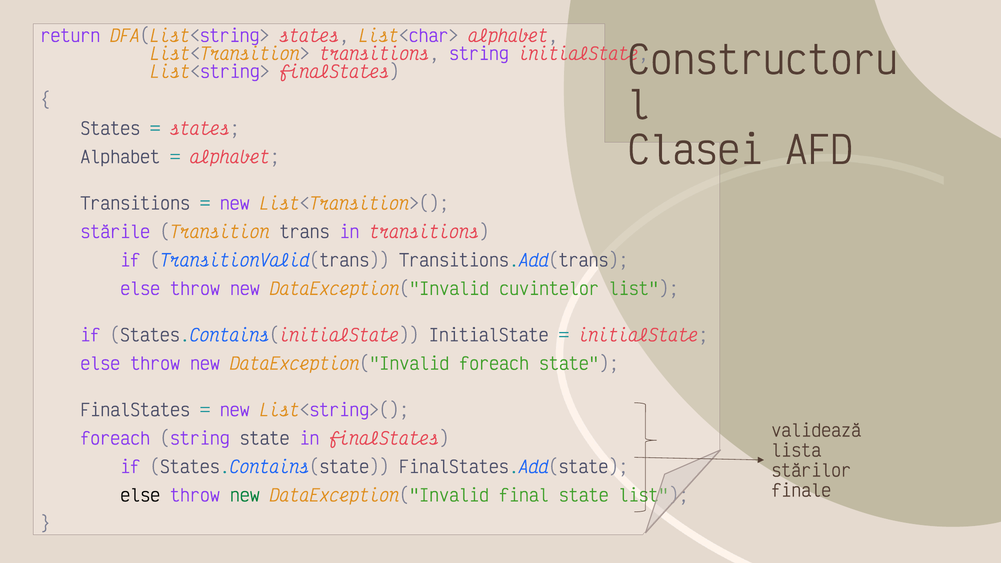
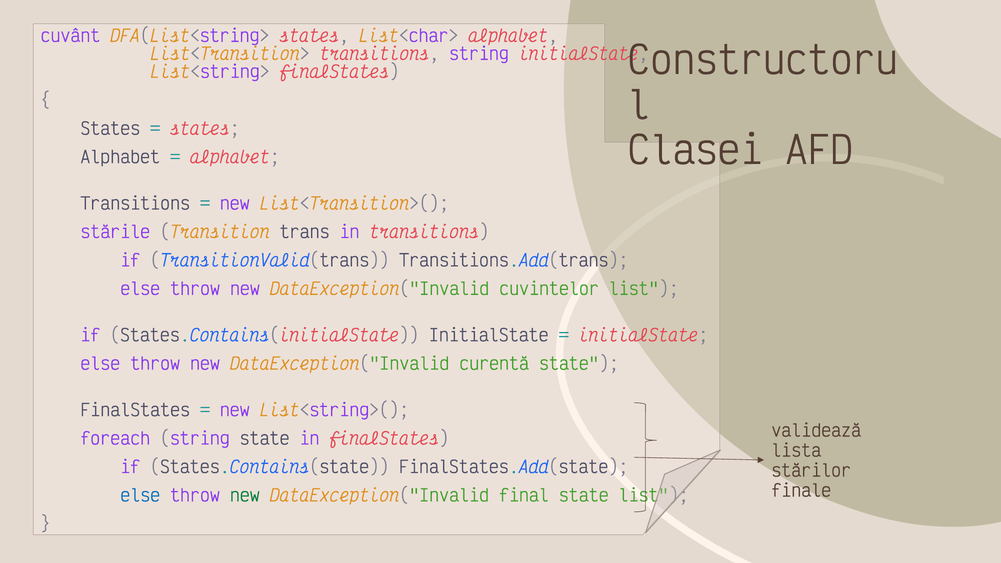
return: return -> cuvânt
DataException("Invalid foreach: foreach -> curentă
else at (140, 496) colour: black -> blue
